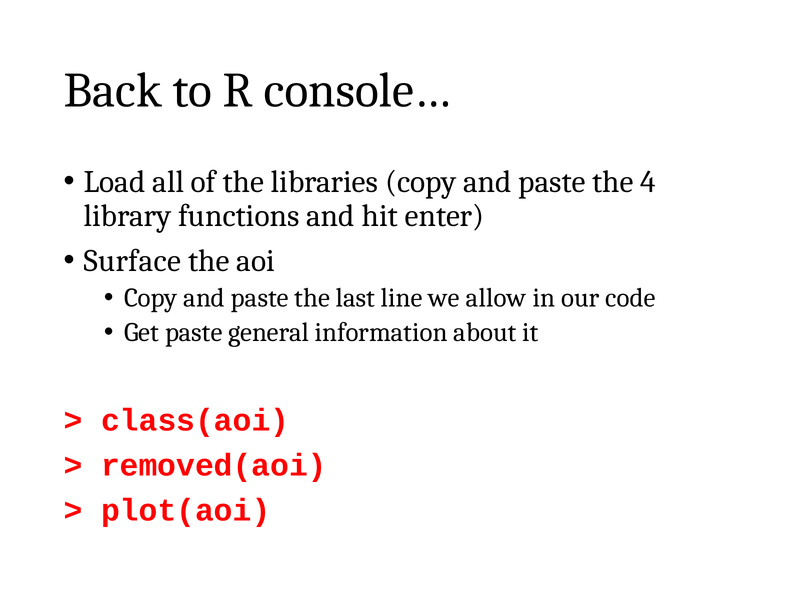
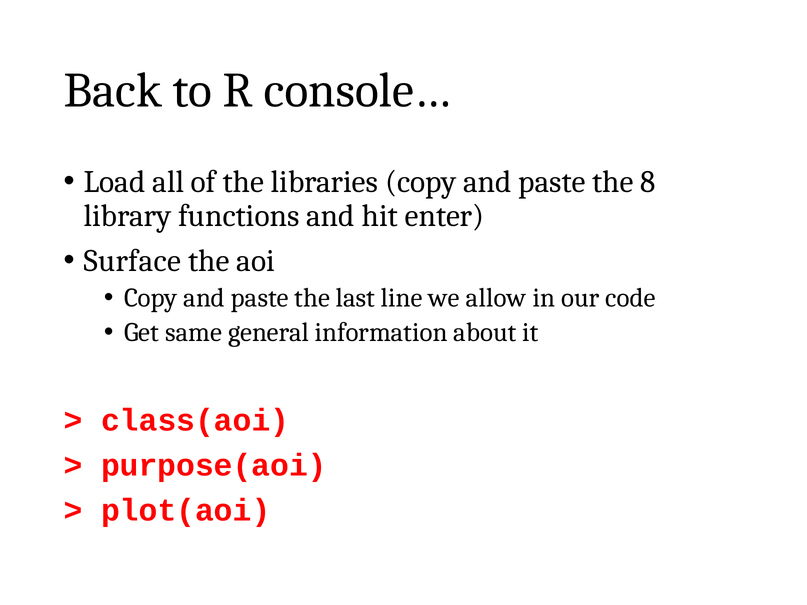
4: 4 -> 8
Get paste: paste -> same
removed(aoi: removed(aoi -> purpose(aoi
